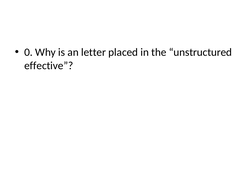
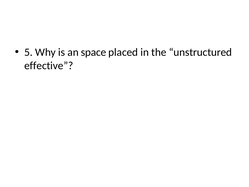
0: 0 -> 5
letter: letter -> space
